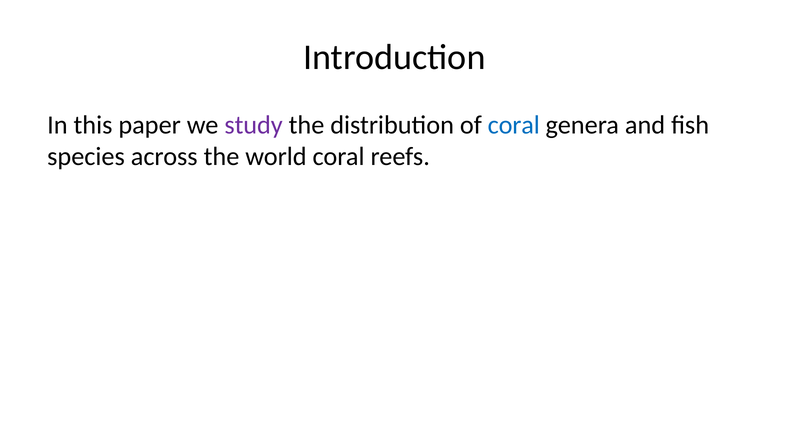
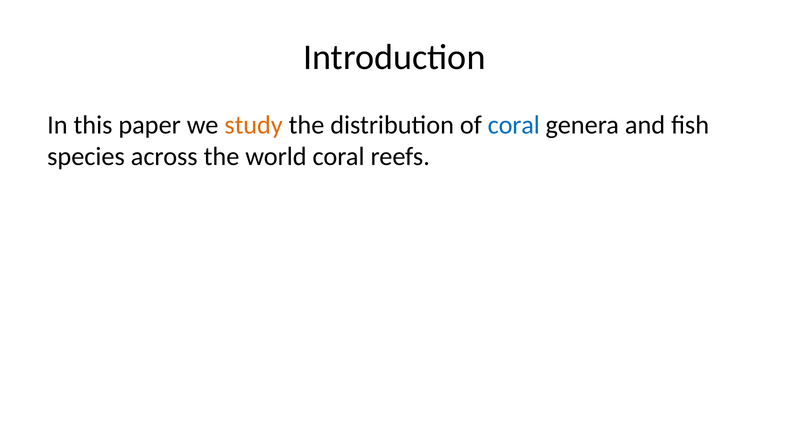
study colour: purple -> orange
